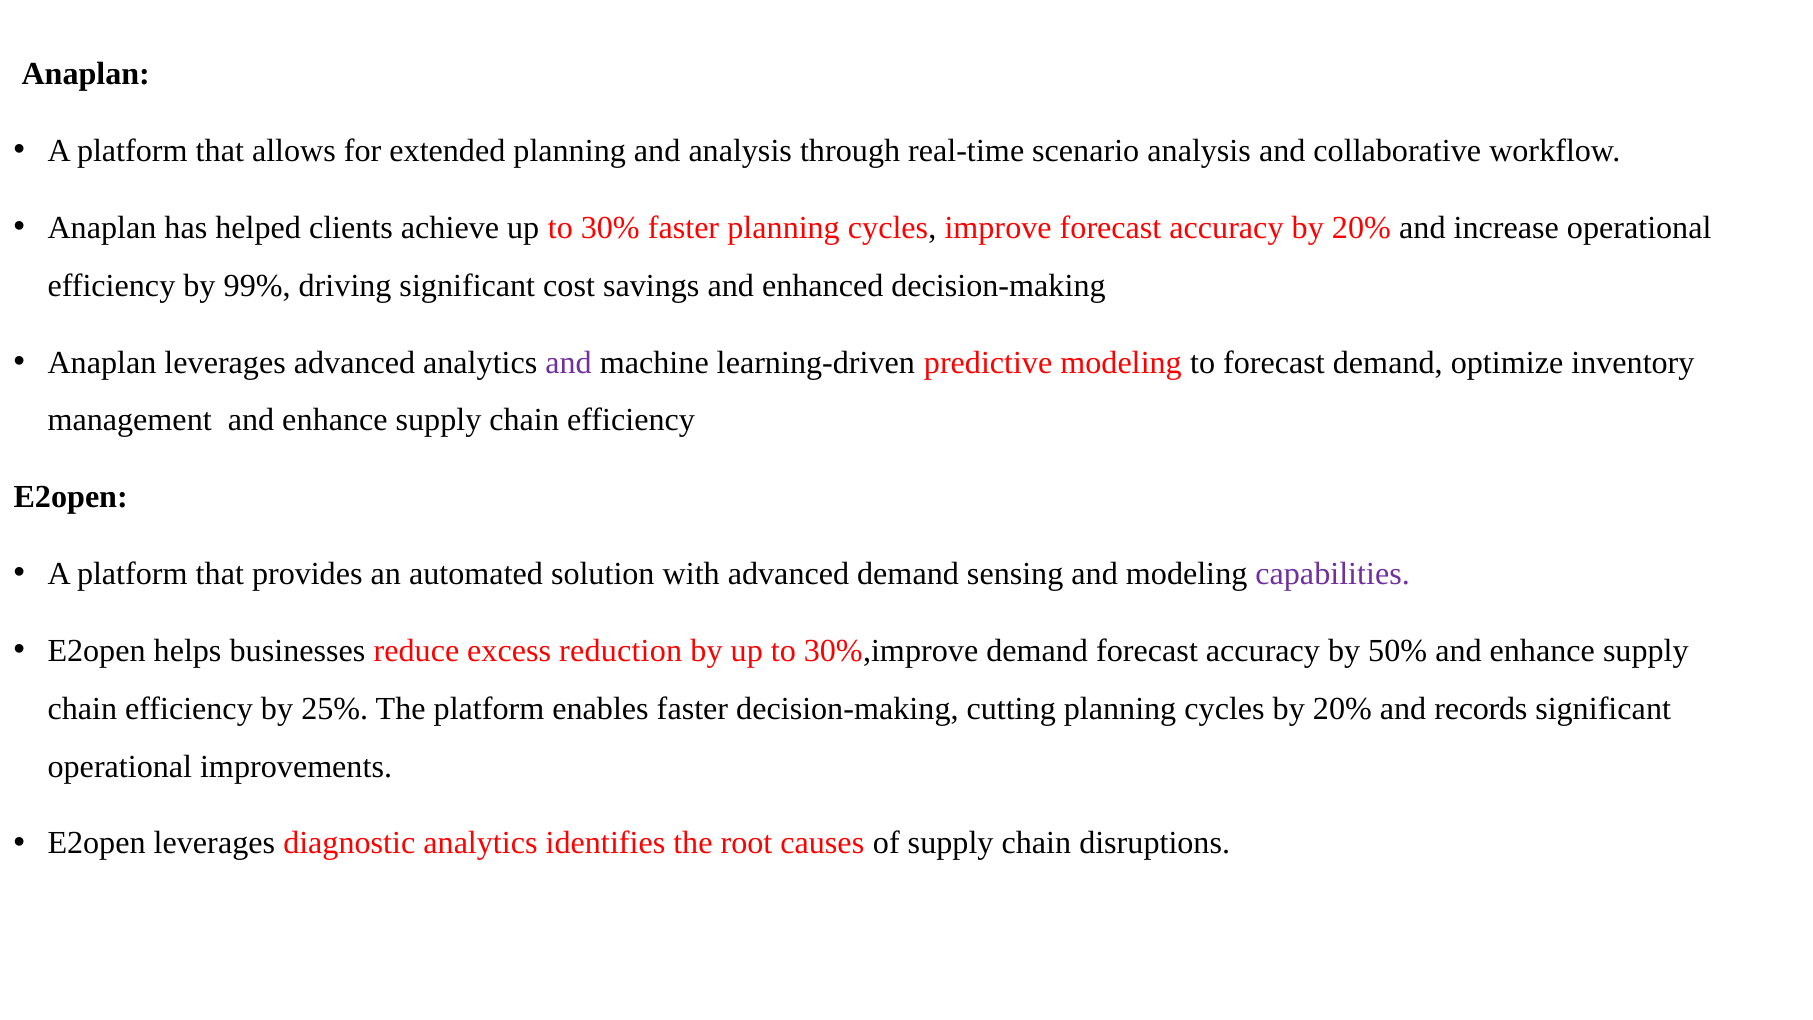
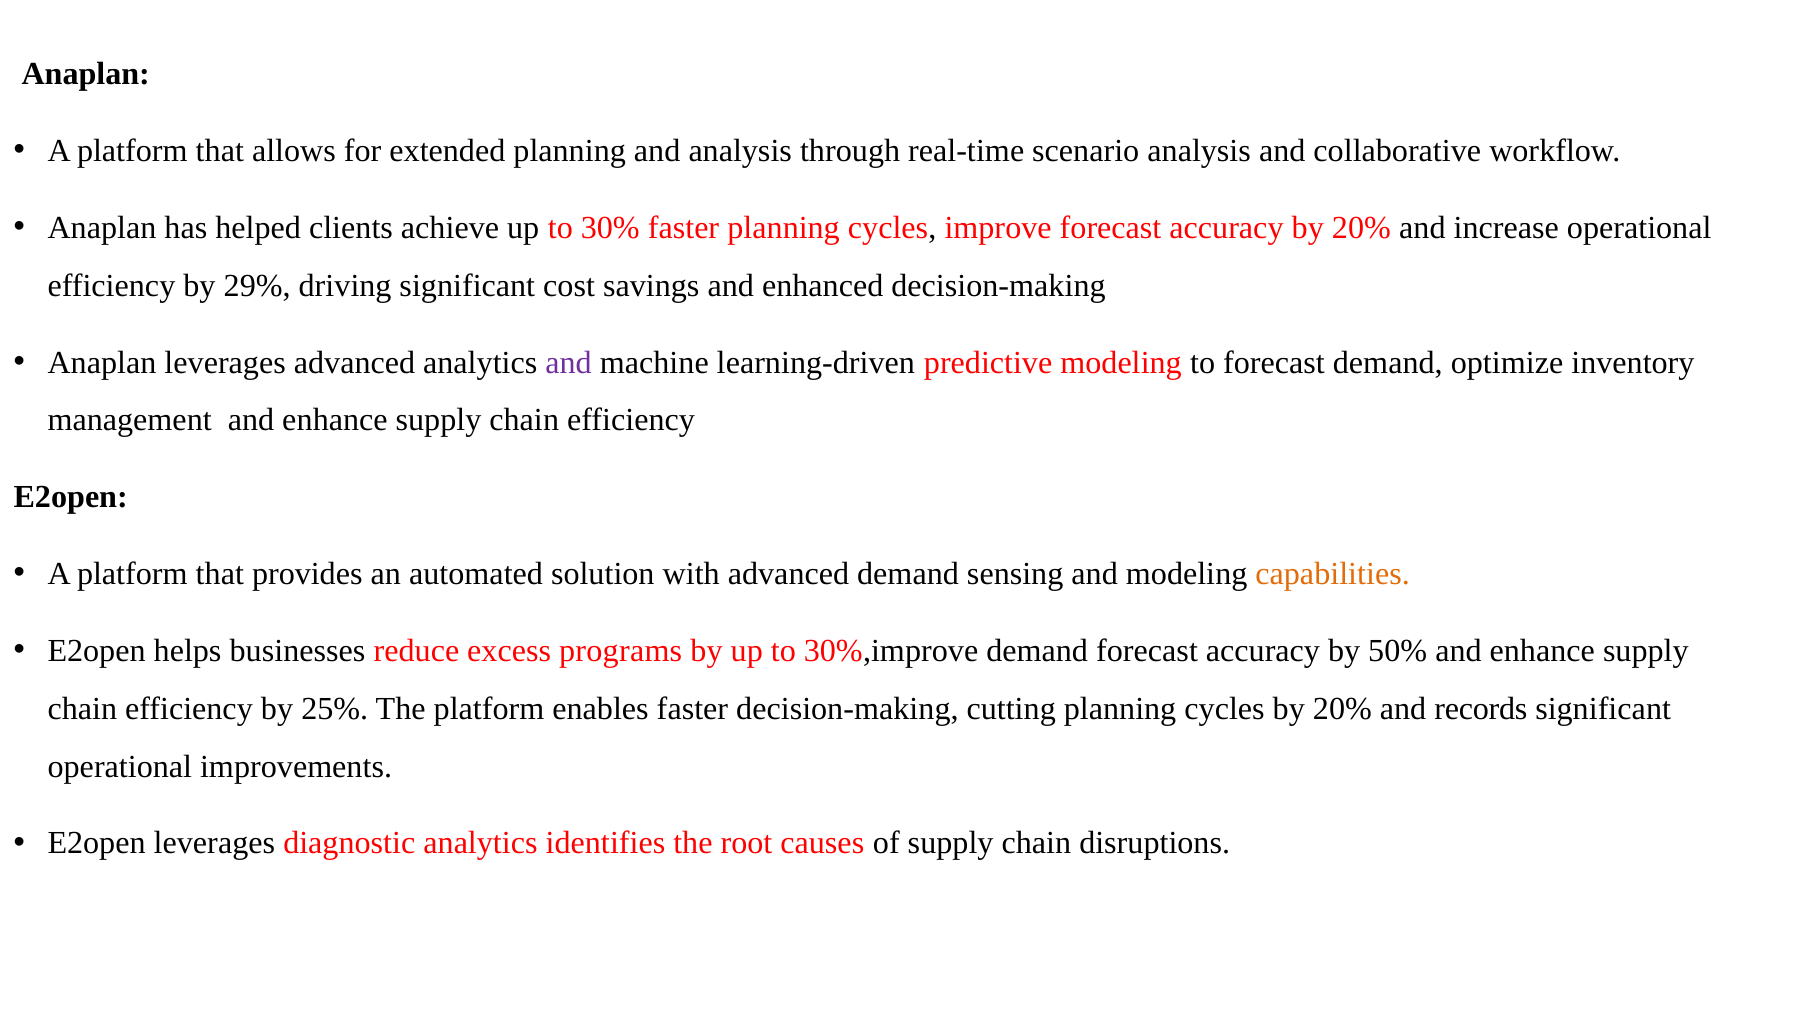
99%: 99% -> 29%
capabilities colour: purple -> orange
reduction: reduction -> programs
